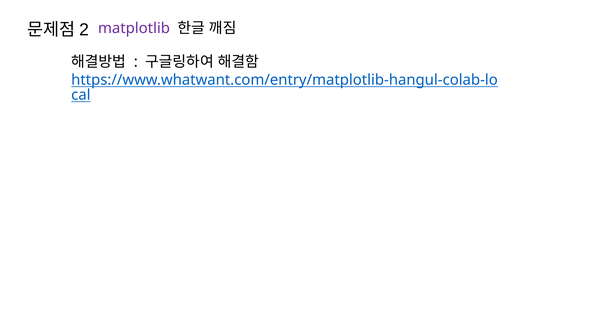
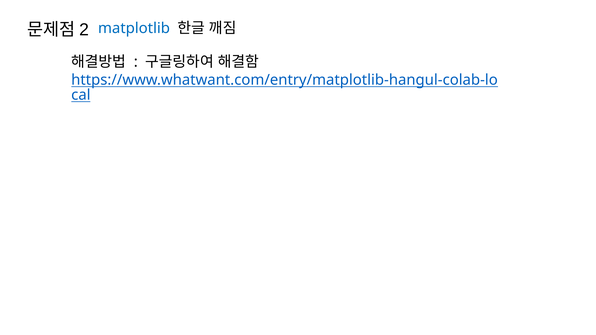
matplotlib colour: purple -> blue
